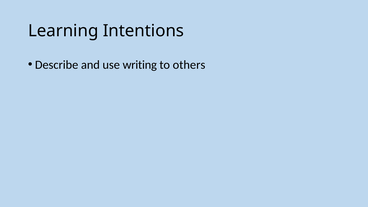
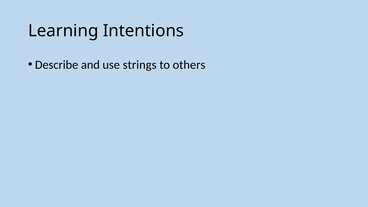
writing: writing -> strings
